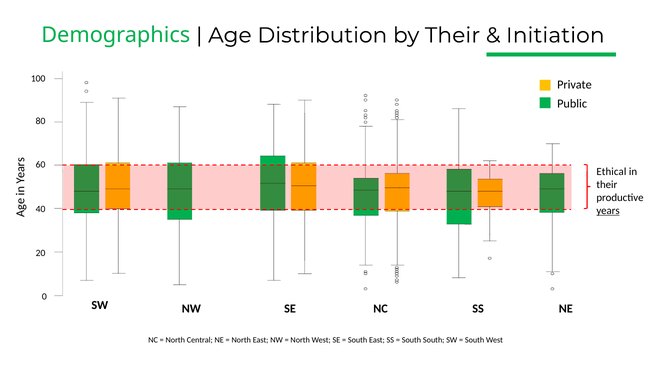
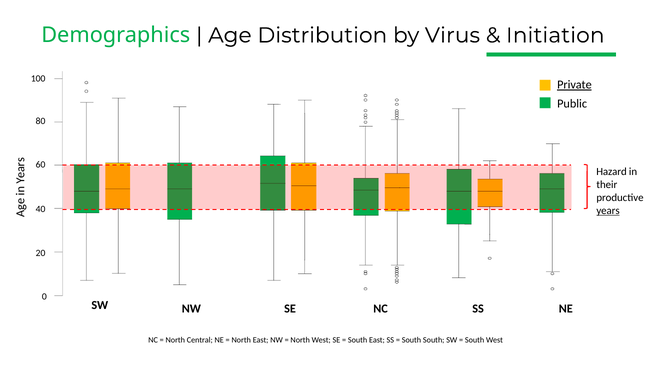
by Their: Their -> Virus
Private underline: none -> present
Ethical: Ethical -> Hazard
